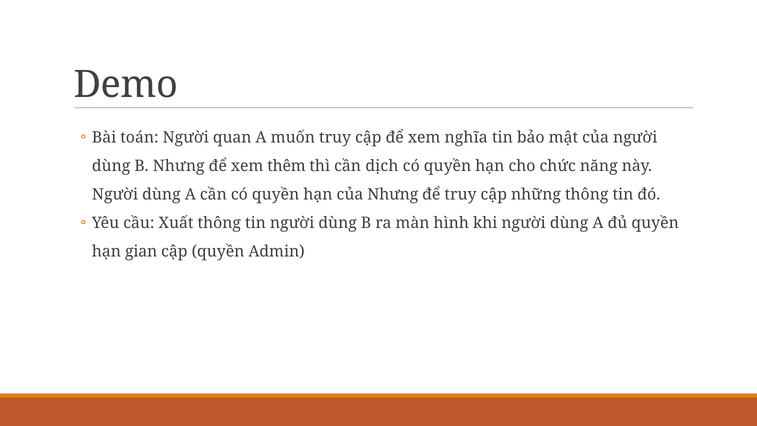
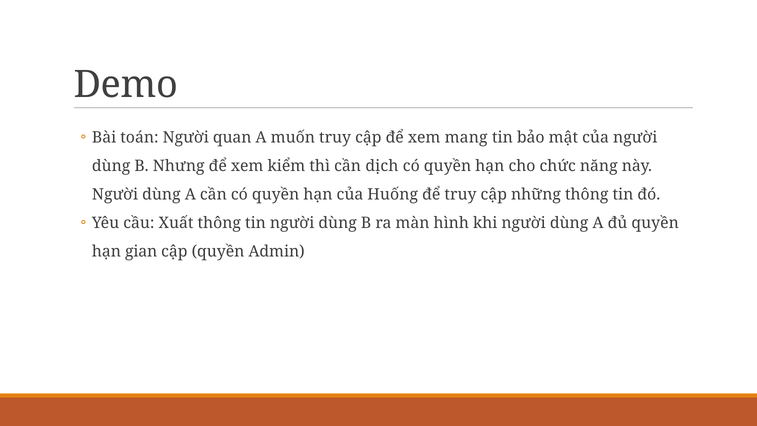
nghĩa: nghĩa -> mang
thêm: thêm -> kiểm
của Nhưng: Nhưng -> Huống
